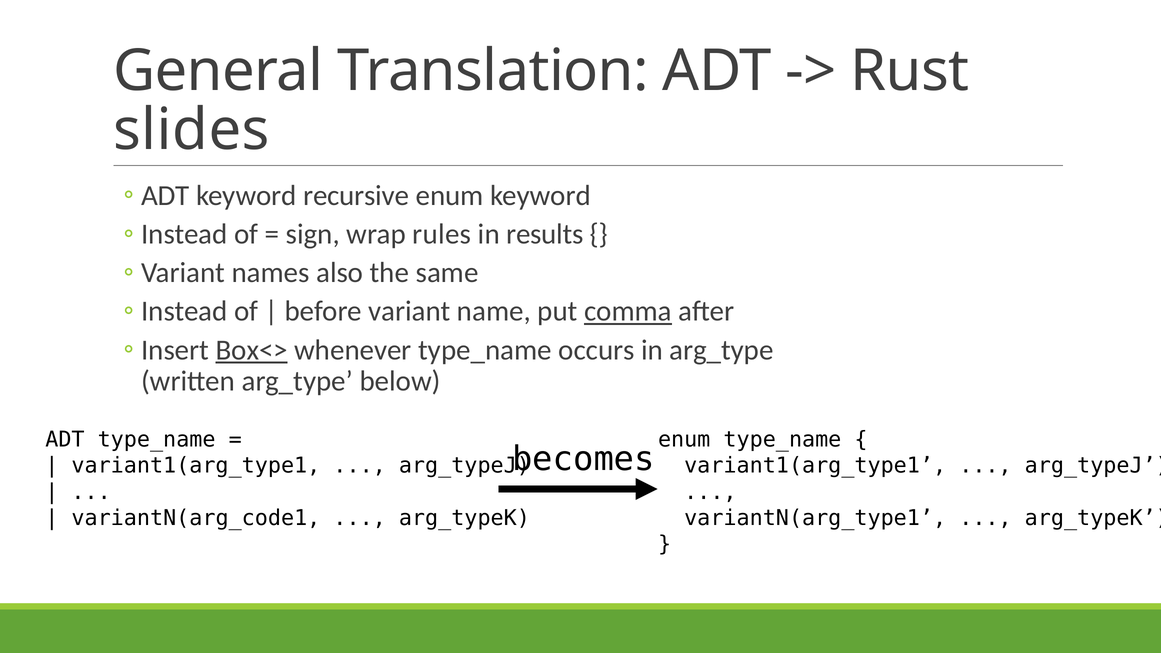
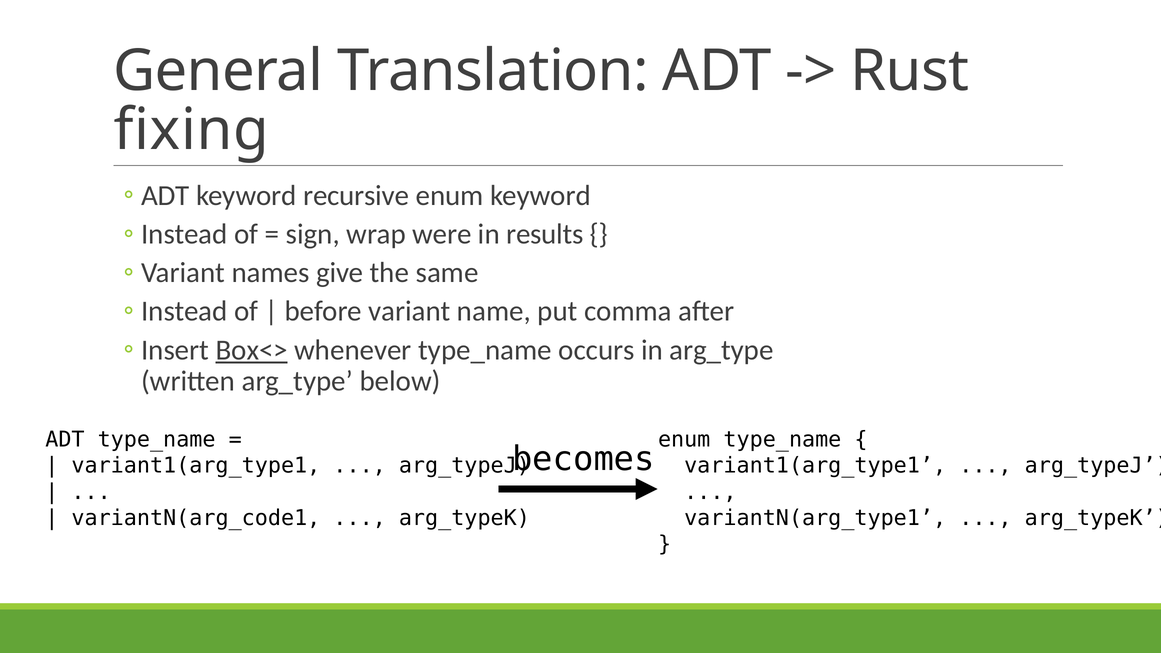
slides: slides -> fixing
rules: rules -> were
also: also -> give
comma underline: present -> none
